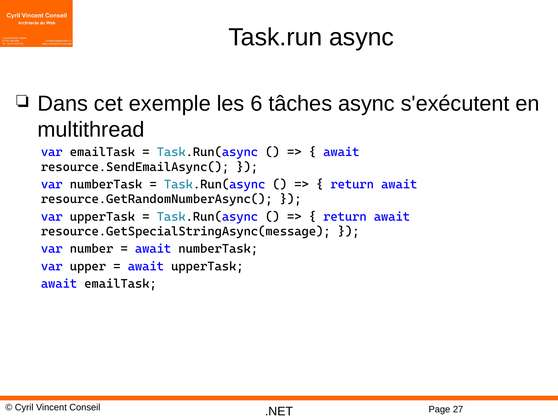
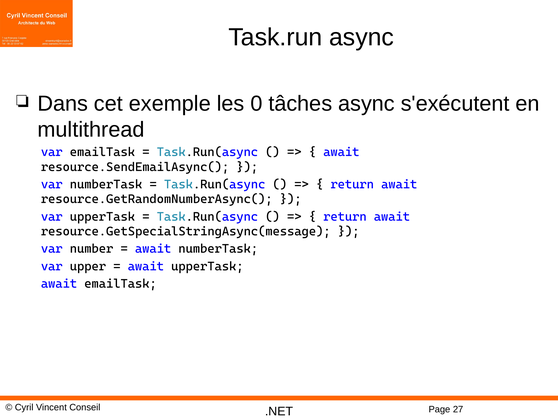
6: 6 -> 0
